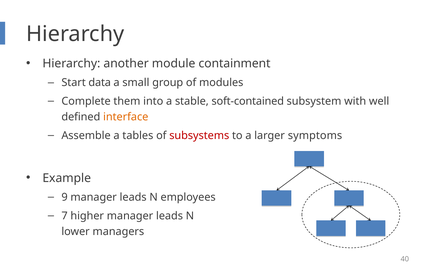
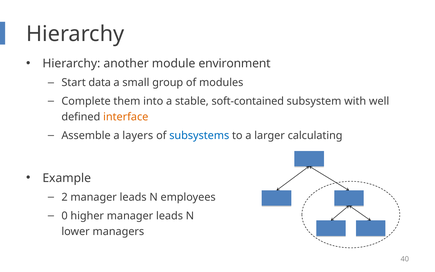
containment: containment -> environment
tables: tables -> layers
subsystems colour: red -> blue
symptoms: symptoms -> calculating
9: 9 -> 2
7: 7 -> 0
